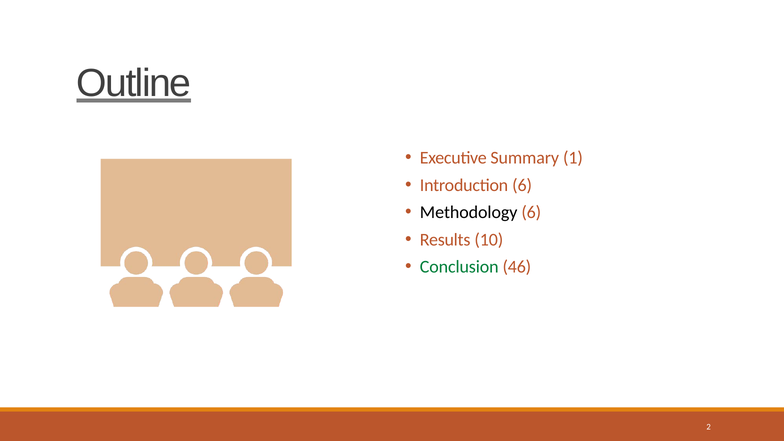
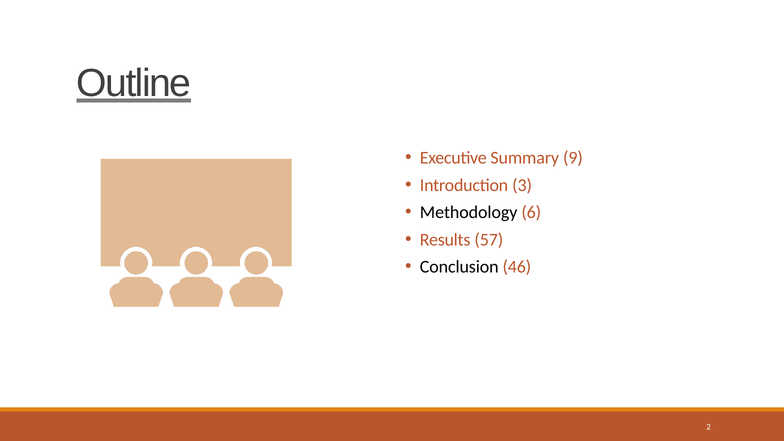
1: 1 -> 9
Introduction 6: 6 -> 3
10: 10 -> 57
Conclusion colour: green -> black
